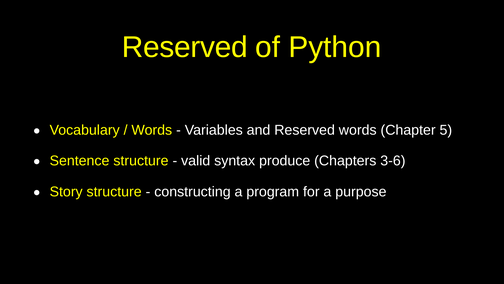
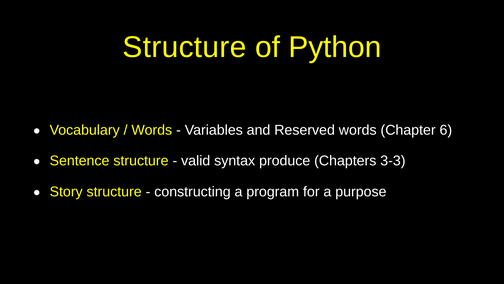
Reserved at (185, 47): Reserved -> Structure
5: 5 -> 6
3-6: 3-6 -> 3-3
